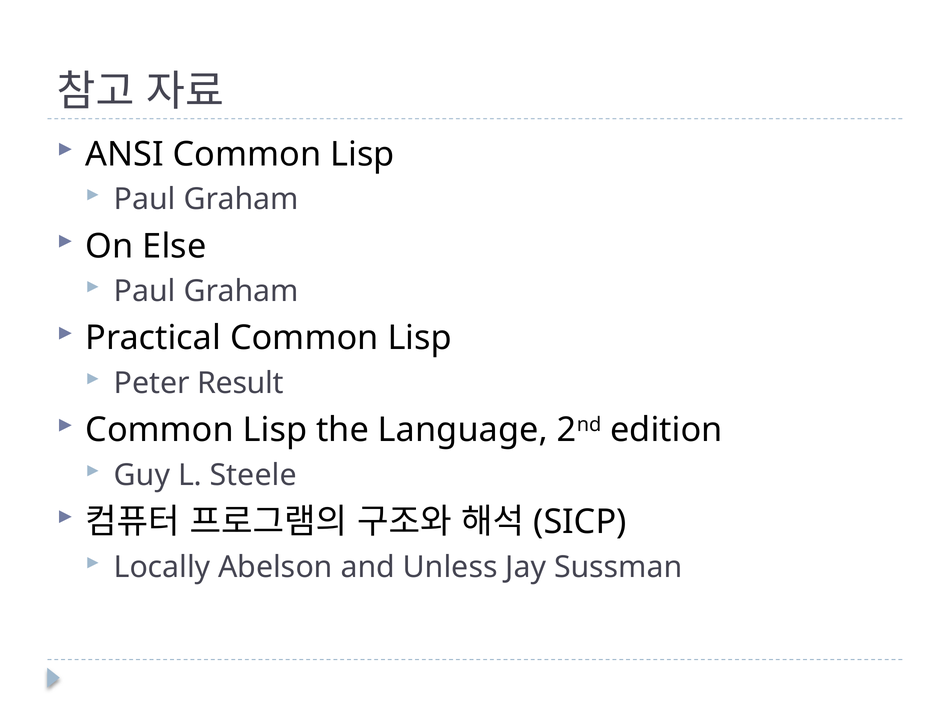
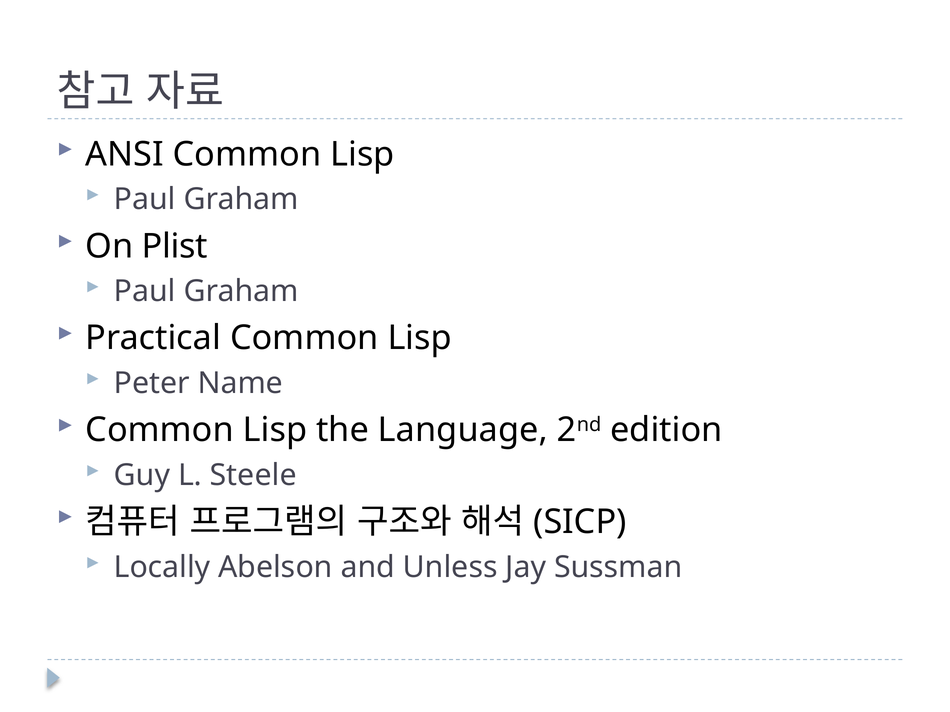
Else: Else -> Plist
Result: Result -> Name
